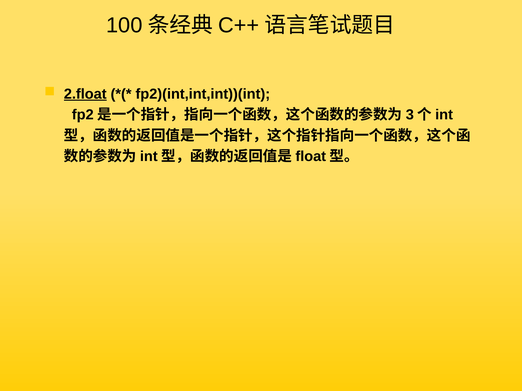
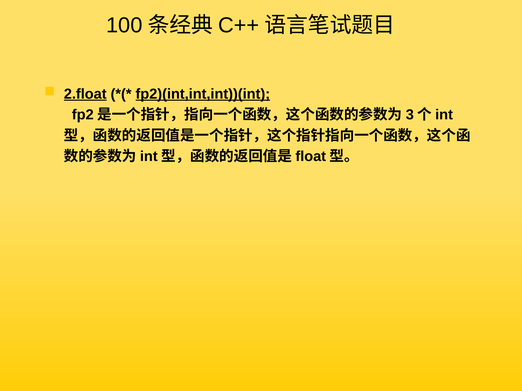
fp2)(int,int,int))(int underline: none -> present
